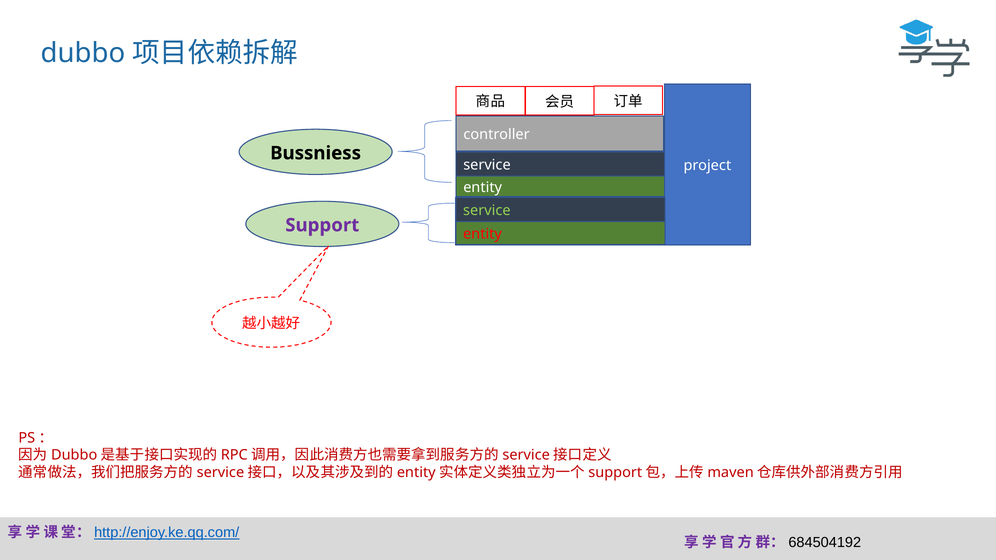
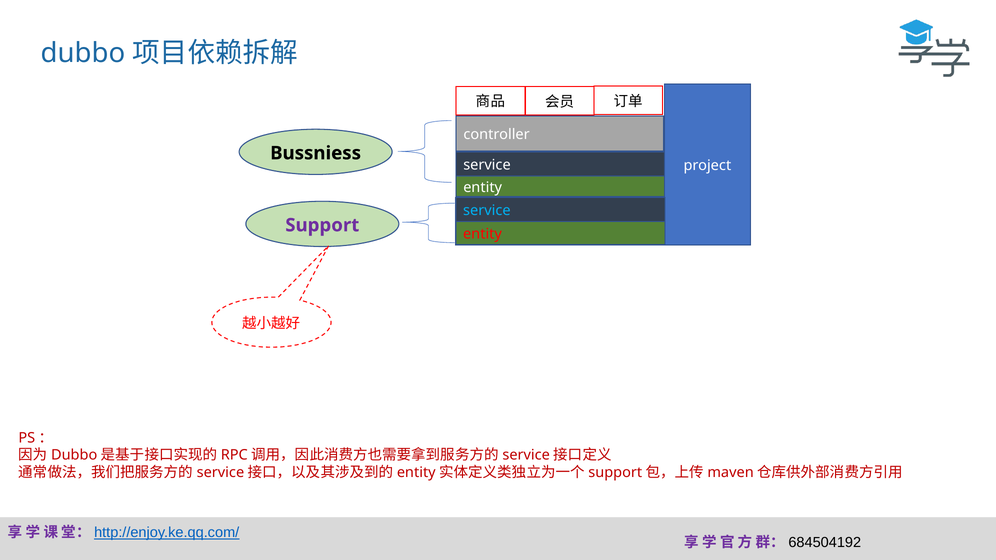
service at (487, 211) colour: light green -> light blue
